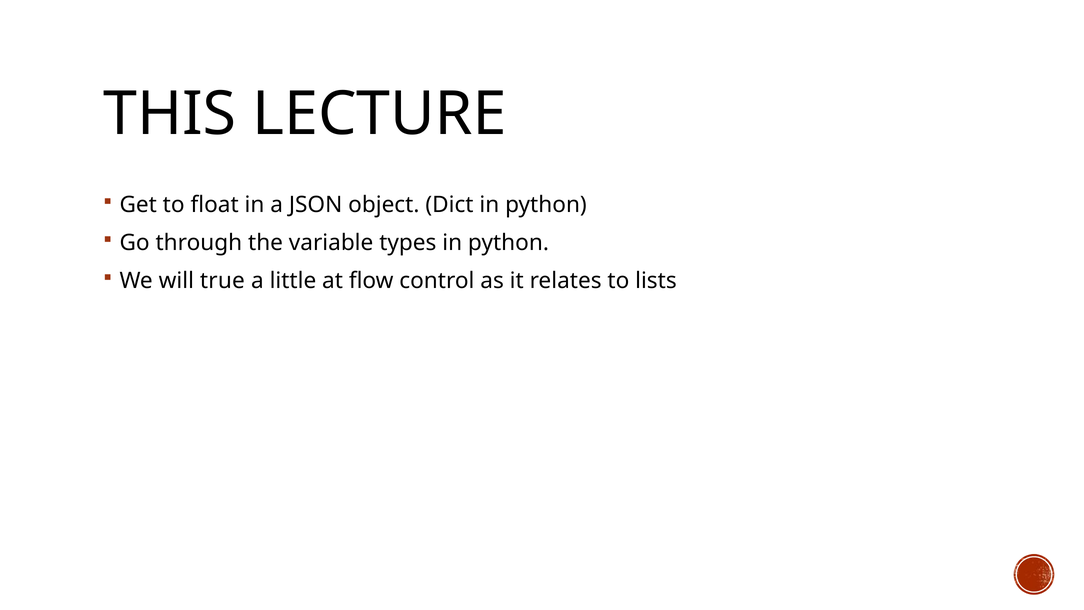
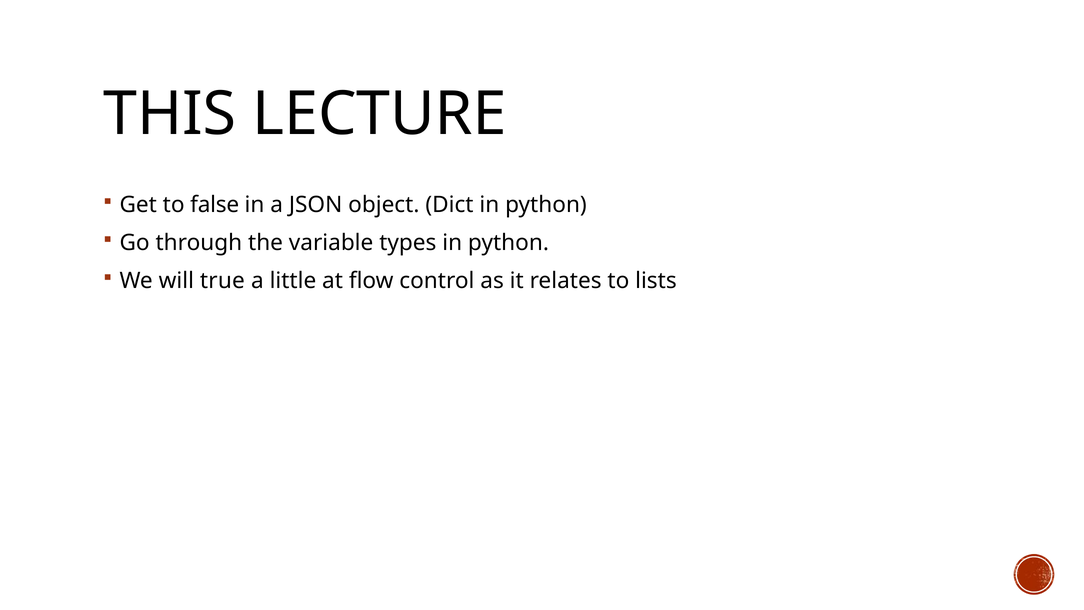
float: float -> false
